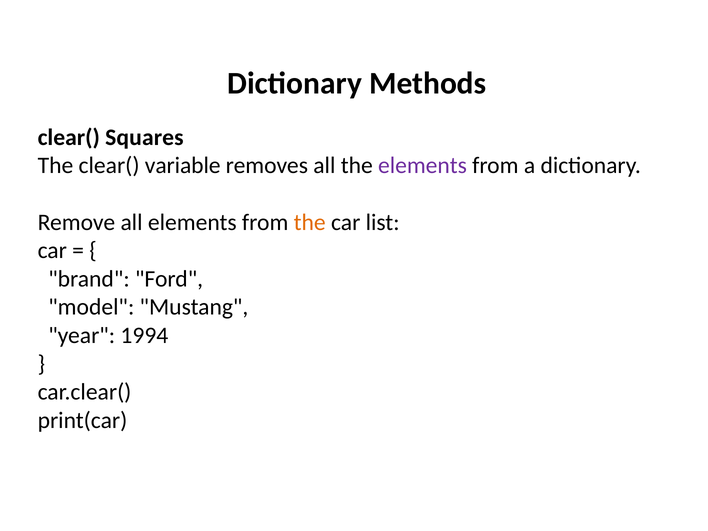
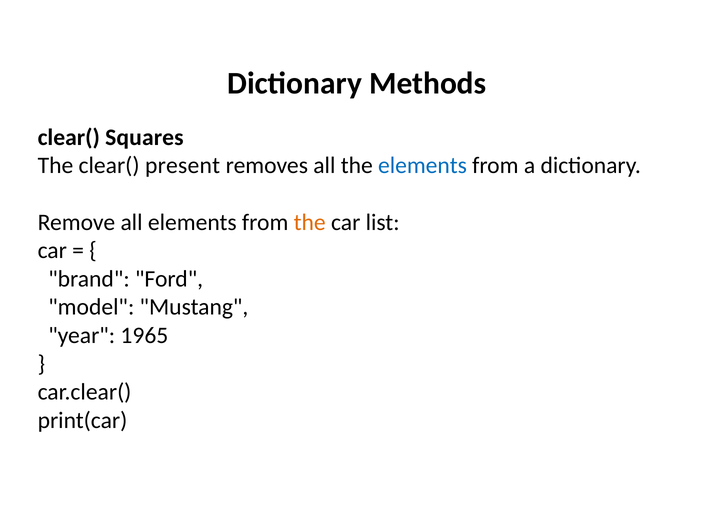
variable: variable -> present
elements at (423, 166) colour: purple -> blue
1994: 1994 -> 1965
